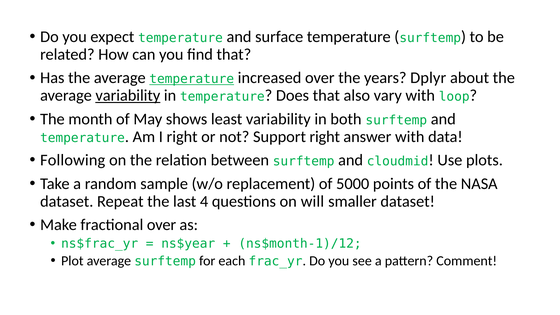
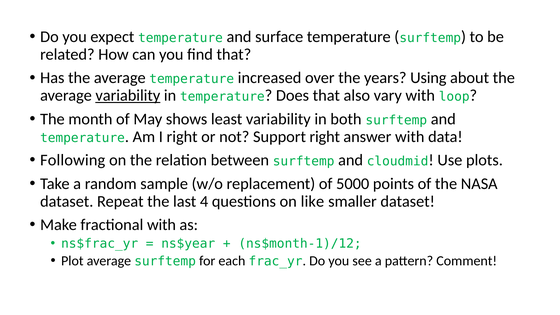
temperature at (192, 79) underline: present -> none
Dplyr: Dplyr -> Using
will: will -> like
fractional over: over -> with
